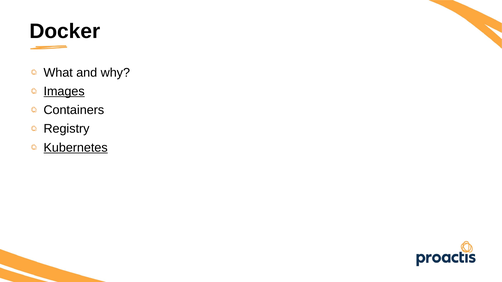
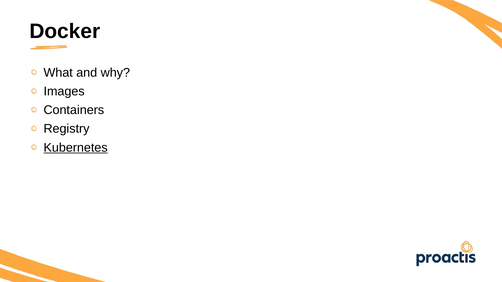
Images underline: present -> none
